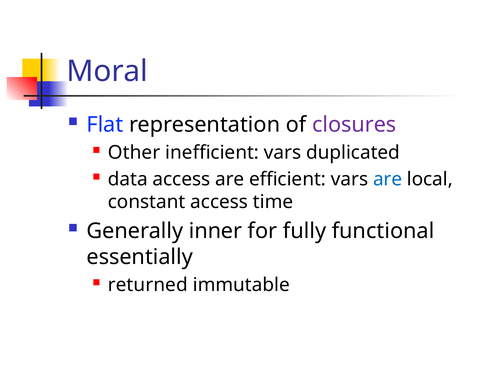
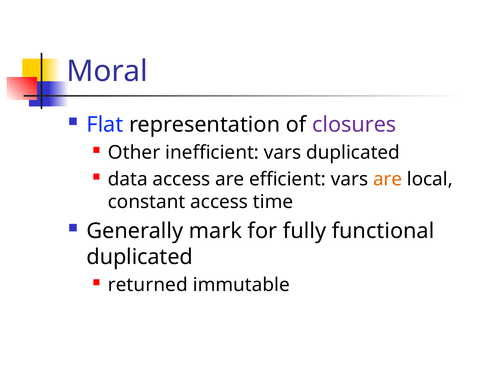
are at (388, 180) colour: blue -> orange
inner: inner -> mark
essentially at (140, 258): essentially -> duplicated
